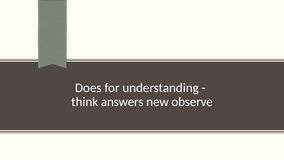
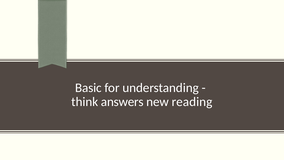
Does: Does -> Basic
observe: observe -> reading
